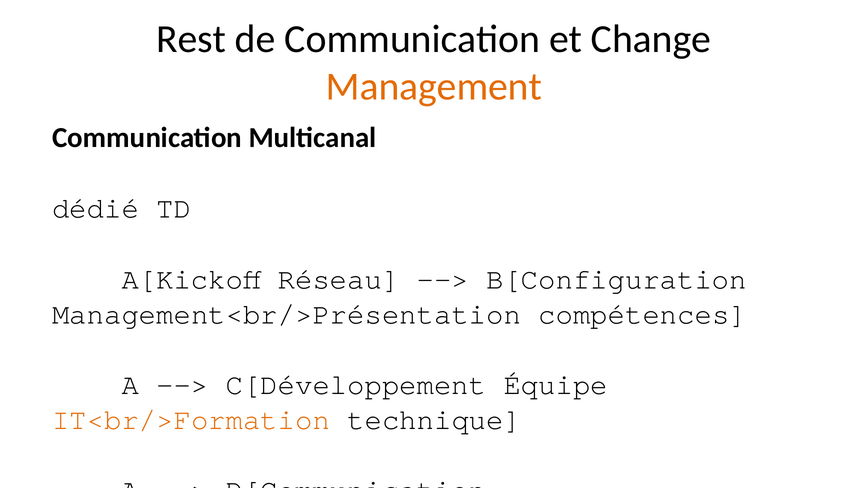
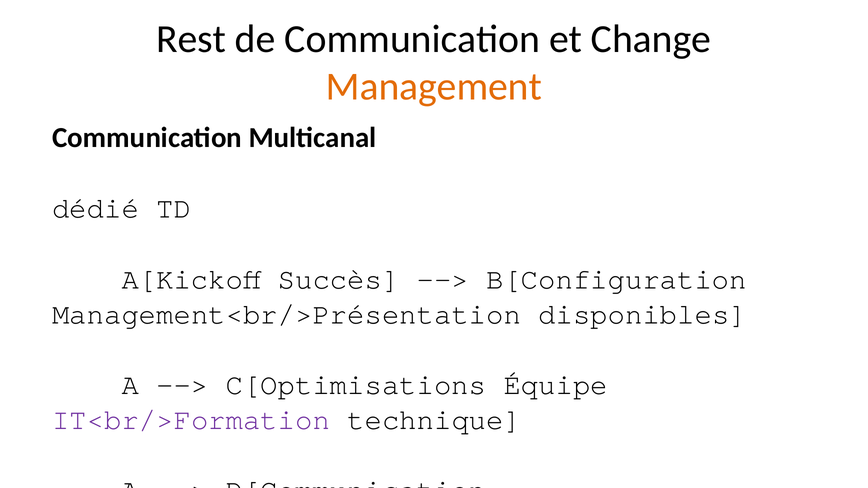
Réseau: Réseau -> Succès
compétences: compétences -> disponibles
C[Développement: C[Développement -> C[Optimisations
IT<br/>Formation colour: orange -> purple
